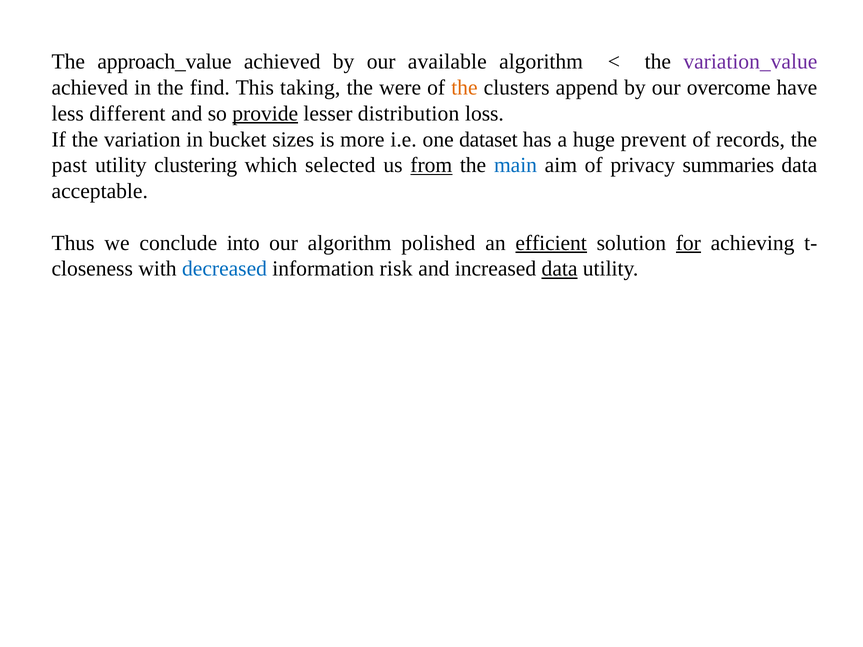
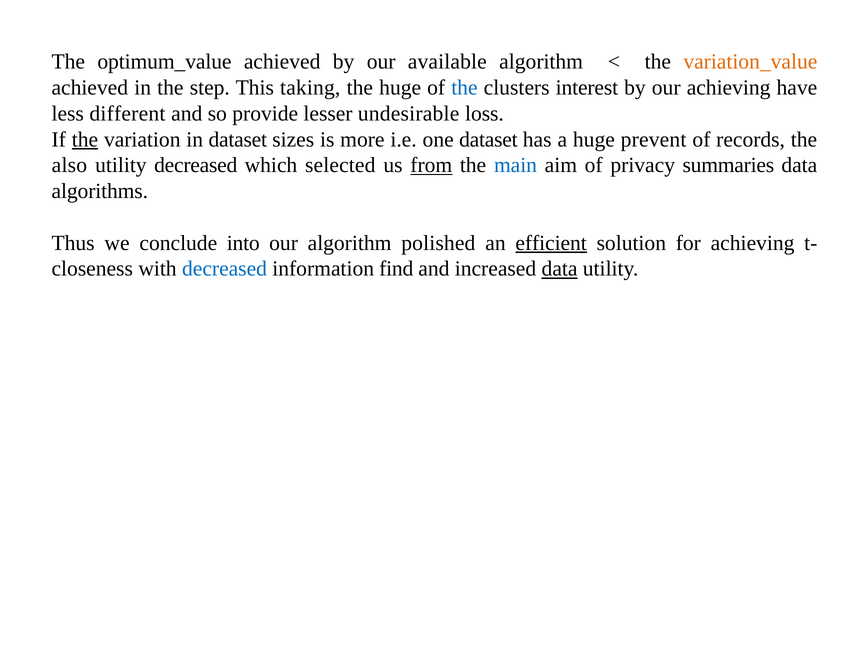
approach_value: approach_value -> optimum_value
variation_value colour: purple -> orange
find: find -> step
the were: were -> huge
the at (464, 88) colour: orange -> blue
append: append -> interest
our overcome: overcome -> achieving
provide underline: present -> none
distribution: distribution -> undesirable
the at (85, 139) underline: none -> present
in bucket: bucket -> dataset
past: past -> also
utility clustering: clustering -> decreased
acceptable: acceptable -> algorithms
for underline: present -> none
risk: risk -> find
